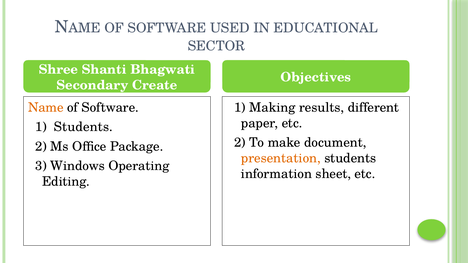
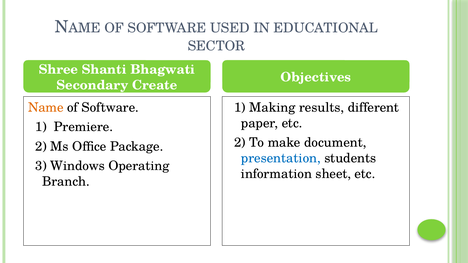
1 Students: Students -> Premiere
presentation colour: orange -> blue
Editing: Editing -> Branch
